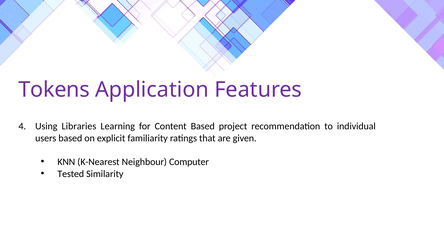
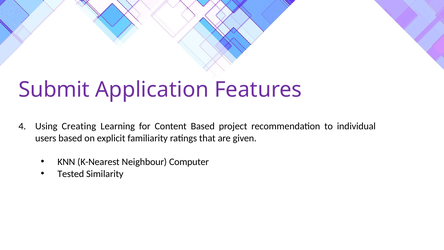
Tokens: Tokens -> Submit
Libraries: Libraries -> Creating
